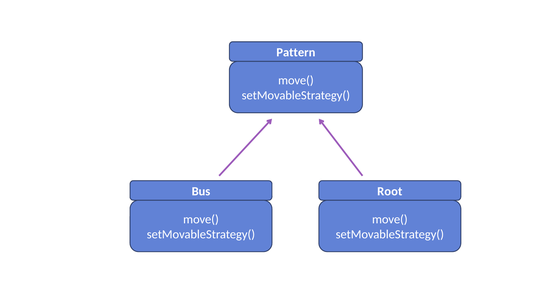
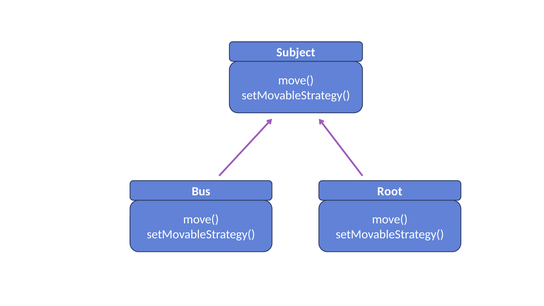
Pattern: Pattern -> Subject
